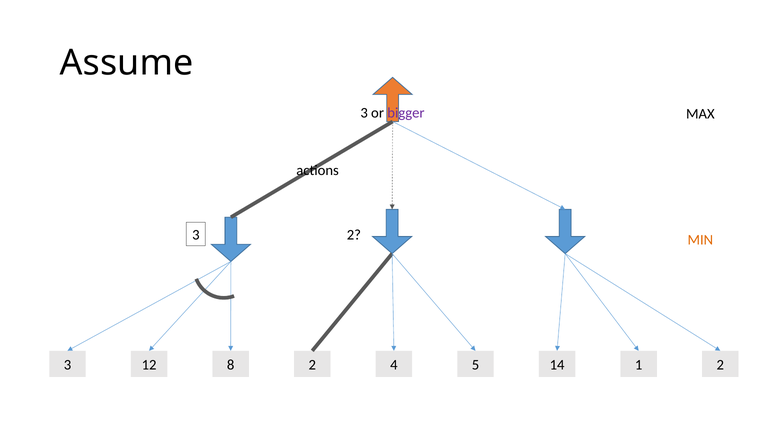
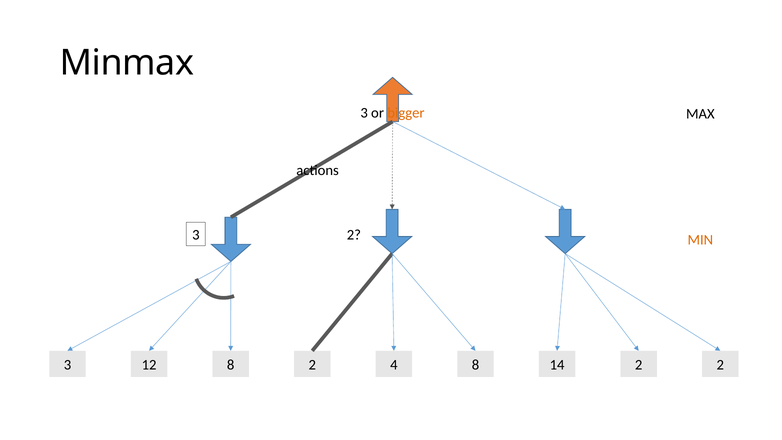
Assume: Assume -> Minmax
bigger colour: purple -> orange
4 5: 5 -> 8
14 1: 1 -> 2
